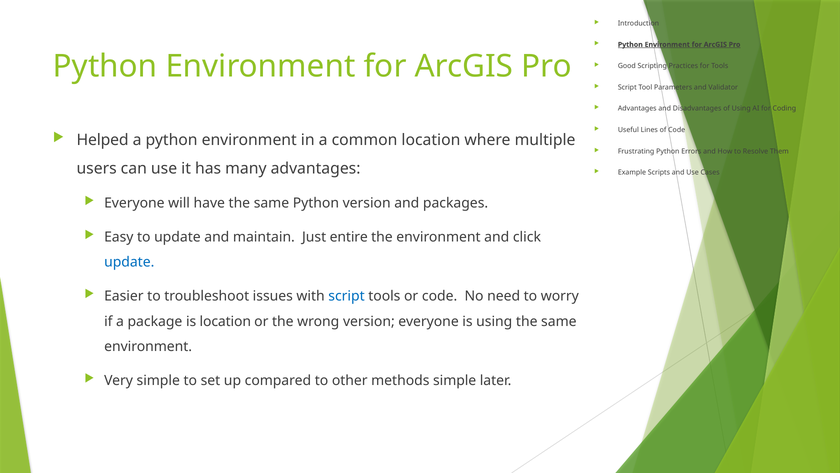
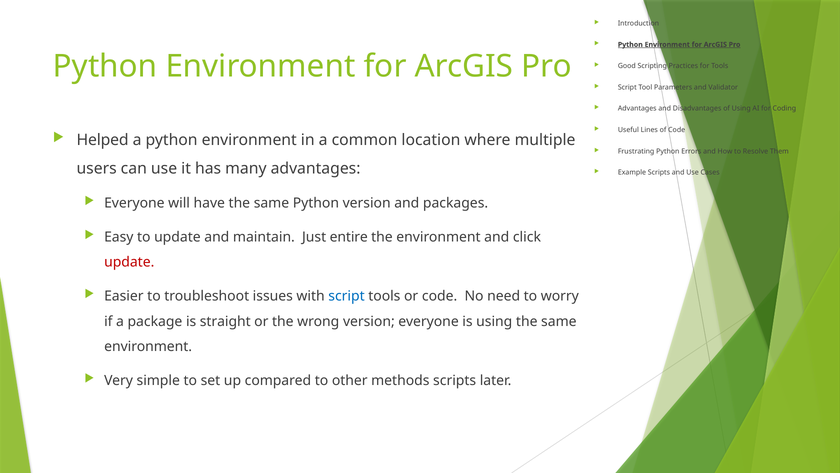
update at (129, 262) colour: blue -> red
is location: location -> straight
methods simple: simple -> scripts
